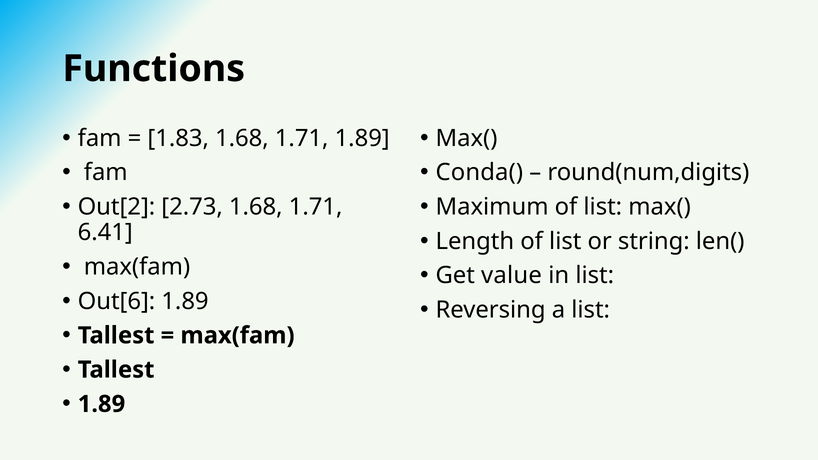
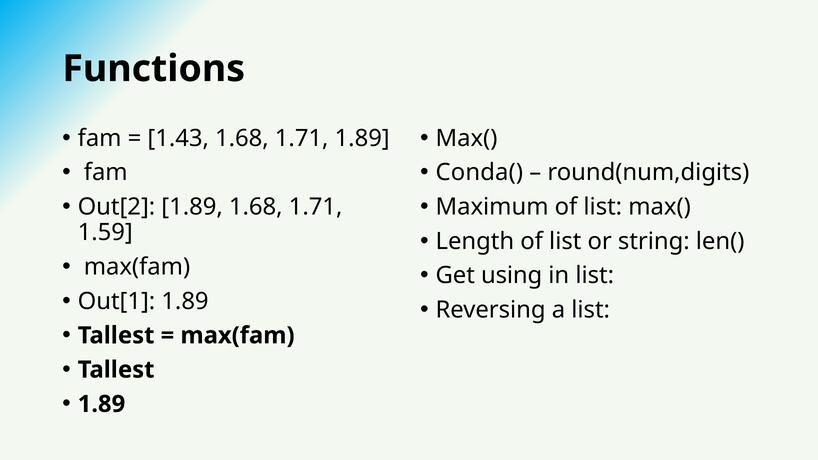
1.83: 1.83 -> 1.43
Out[2 2.73: 2.73 -> 1.89
6.41: 6.41 -> 1.59
value: value -> using
Out[6: Out[6 -> Out[1
